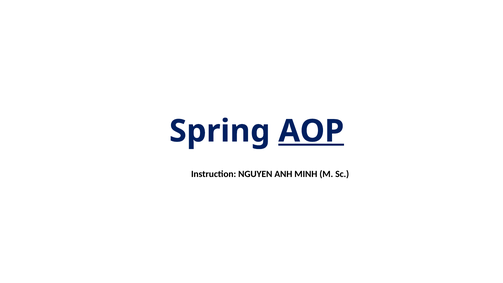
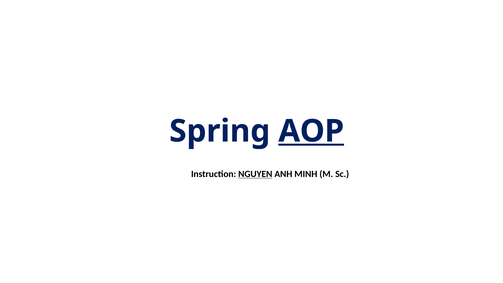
NGUYEN underline: none -> present
